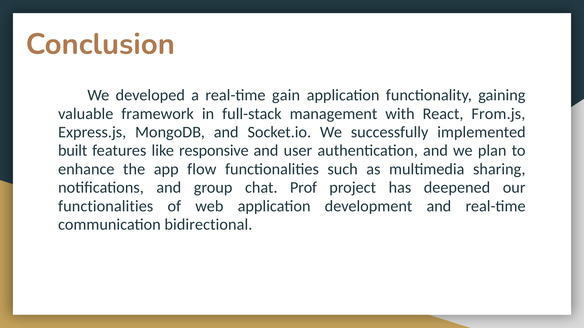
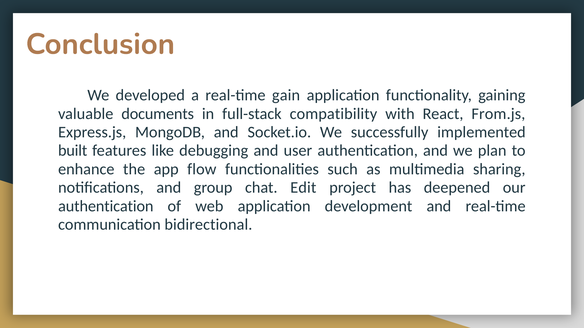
framework: framework -> documents
management: management -> compatibility
responsive: responsive -> debugging
Prof: Prof -> Edit
functionalities at (106, 206): functionalities -> authentication
